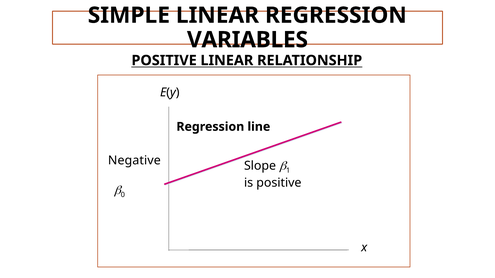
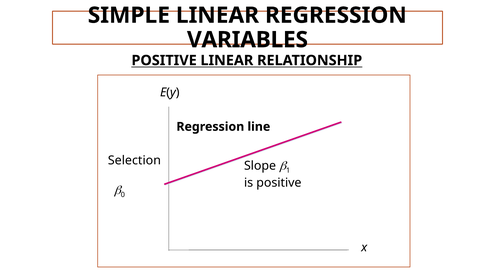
Negative: Negative -> Selection
